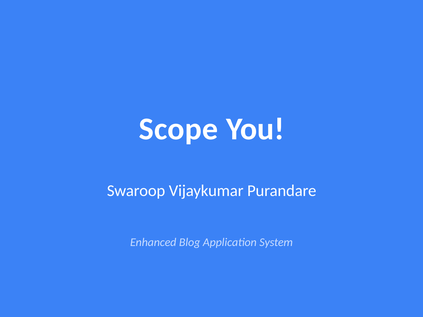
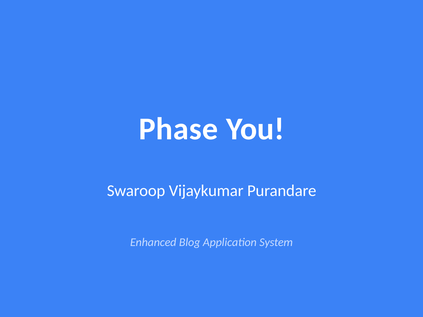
Scope: Scope -> Phase
